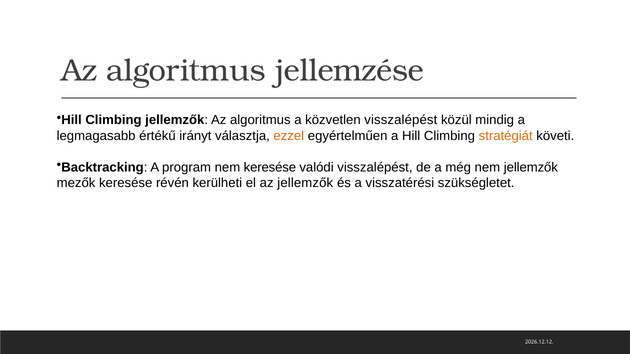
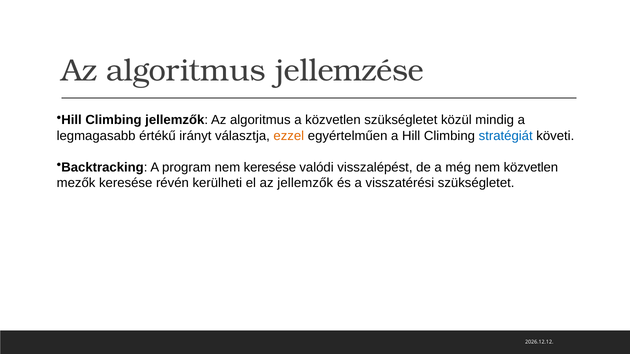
közvetlen visszalépést: visszalépést -> szükségletet
stratégiát colour: orange -> blue
nem jellemzők: jellemzők -> közvetlen
